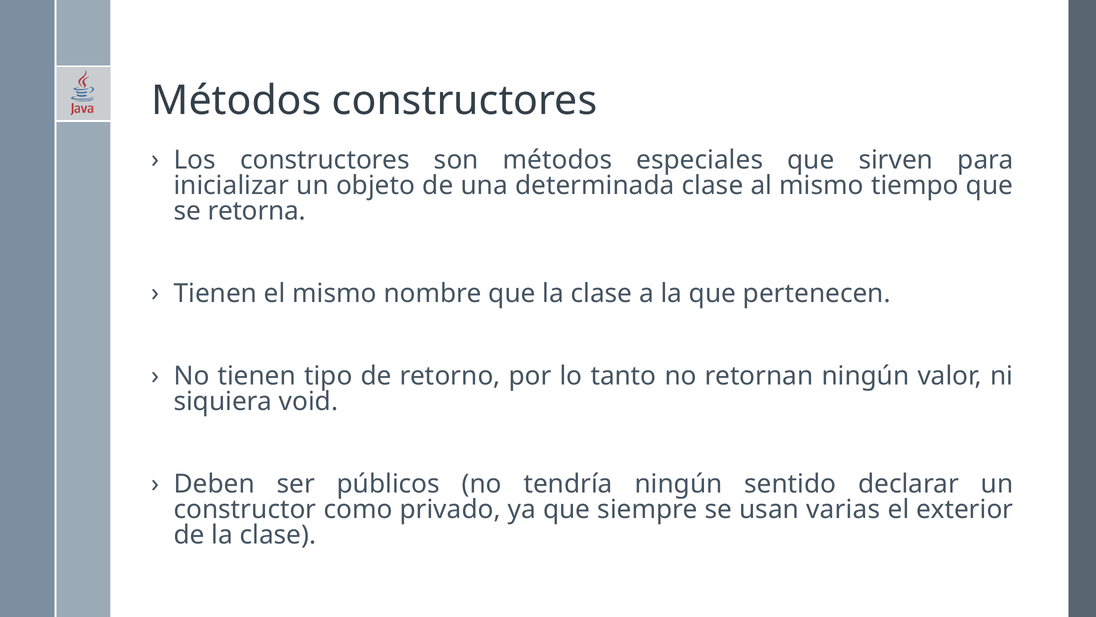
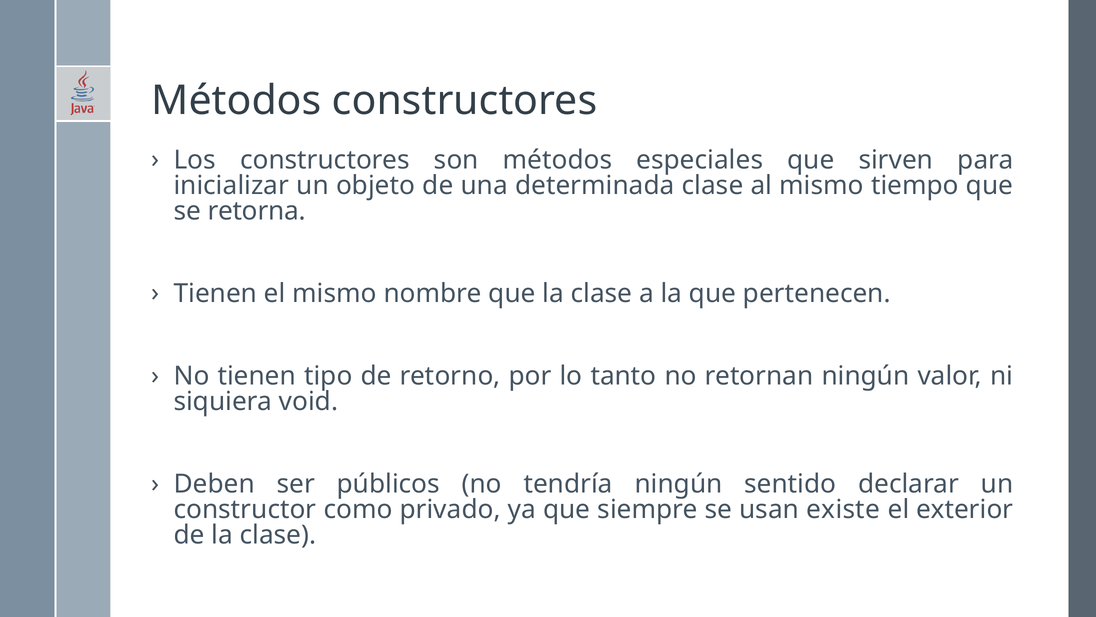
varias: varias -> existe
